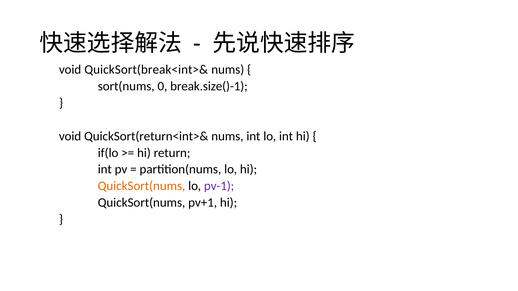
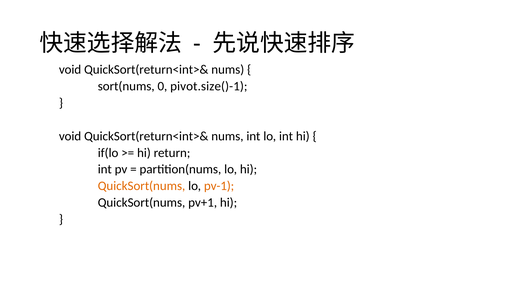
QuickSort(break<int>& at (146, 70): QuickSort(break<int>& -> QuickSort(return<int>&
break.size()-1: break.size()-1 -> pivot.size()-1
pv-1 colour: purple -> orange
